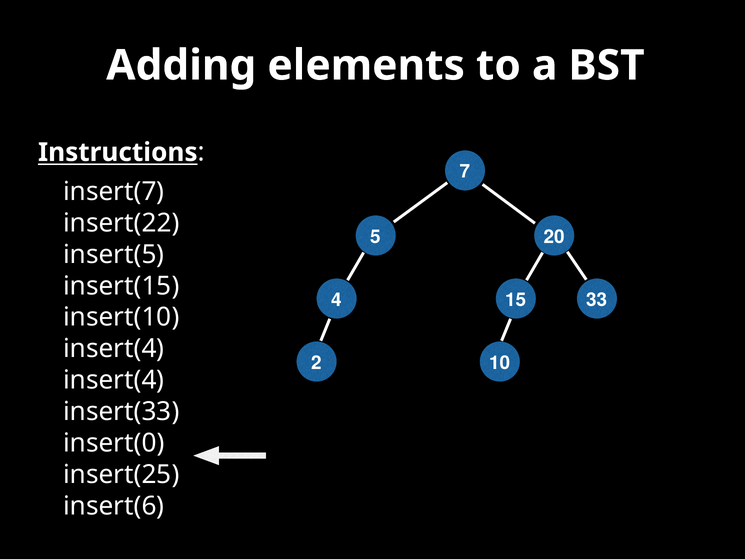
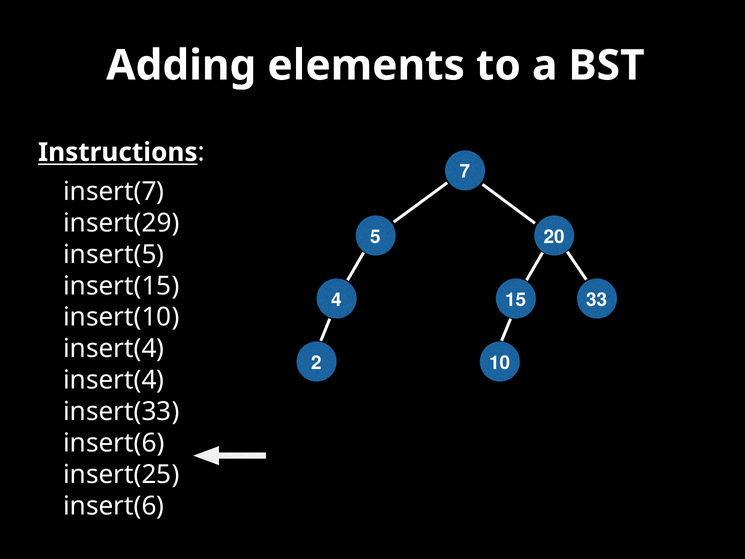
insert(22: insert(22 -> insert(29
insert(0 at (114, 443): insert(0 -> insert(6
